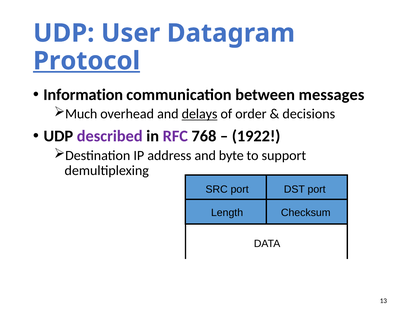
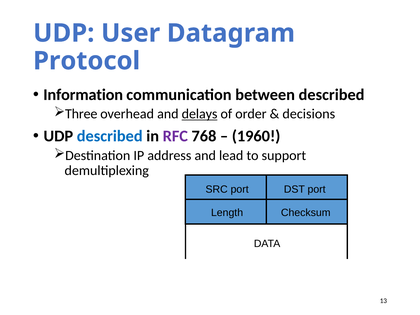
Protocol underline: present -> none
between messages: messages -> described
Much: Much -> Three
described at (110, 136) colour: purple -> blue
1922: 1922 -> 1960
byte: byte -> lead
